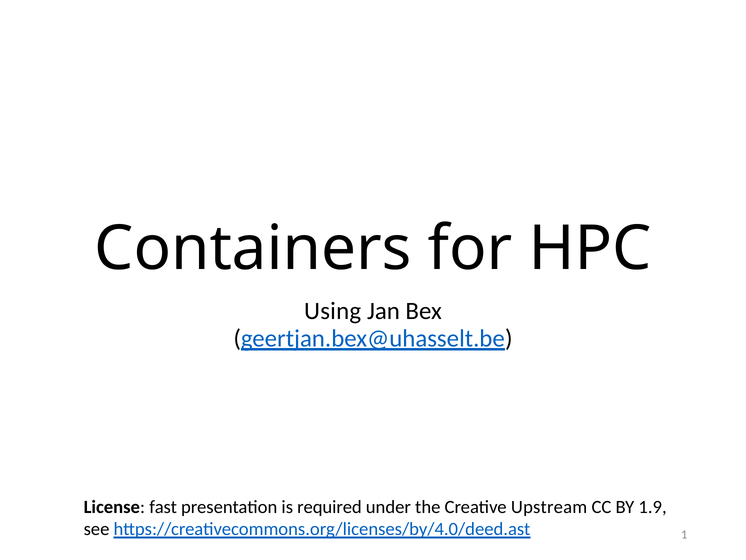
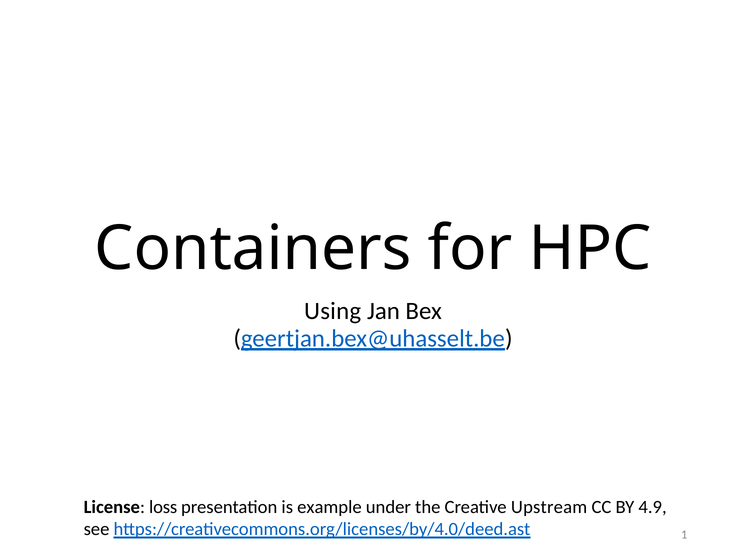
fast: fast -> loss
required: required -> example
1.9: 1.9 -> 4.9
